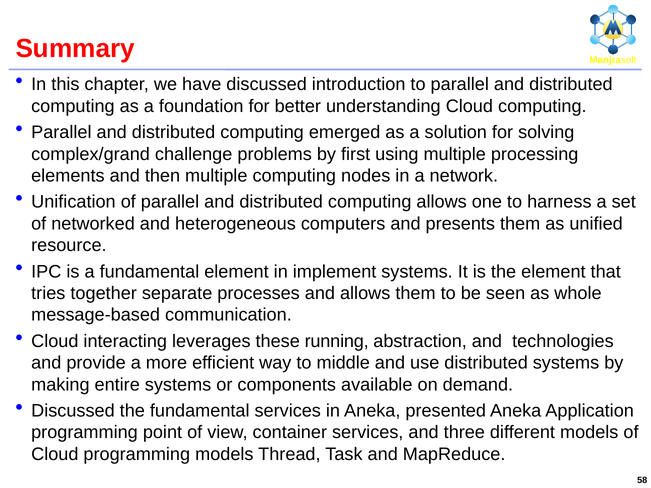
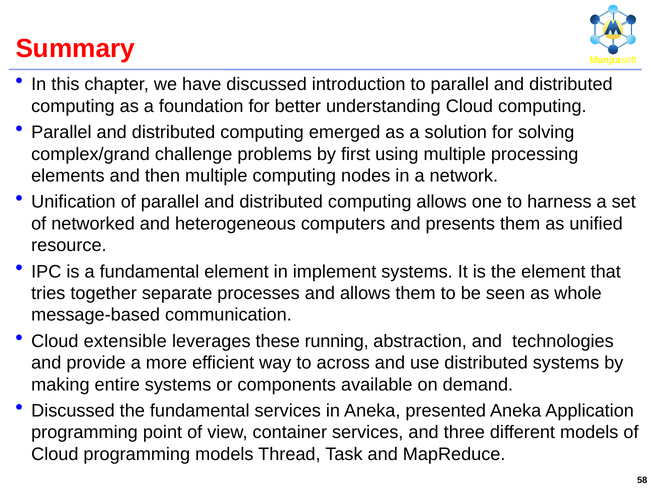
interacting: interacting -> extensible
middle: middle -> across
